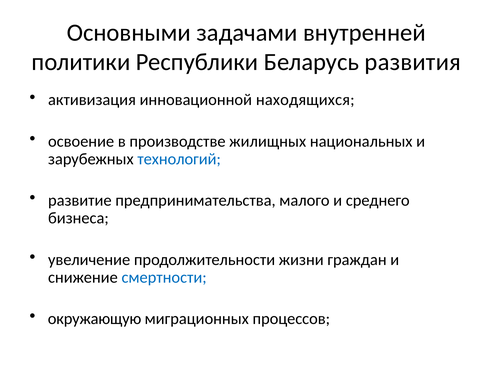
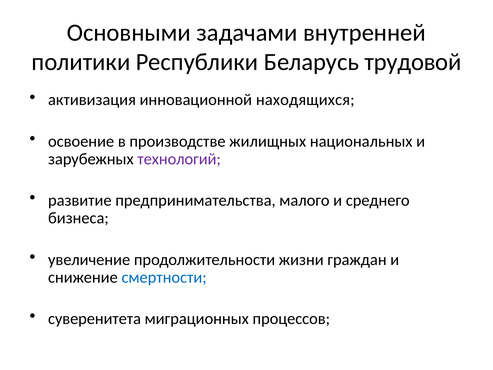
развития: развития -> трудовой
технологий colour: blue -> purple
окружающую: окружающую -> суверенитета
